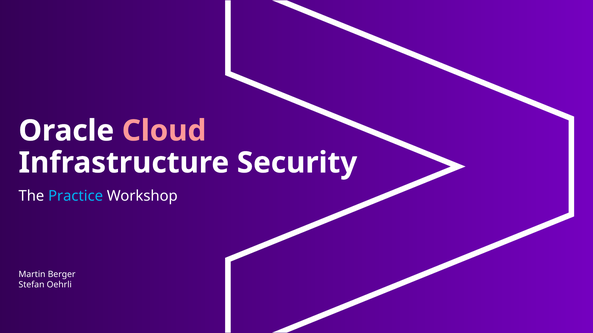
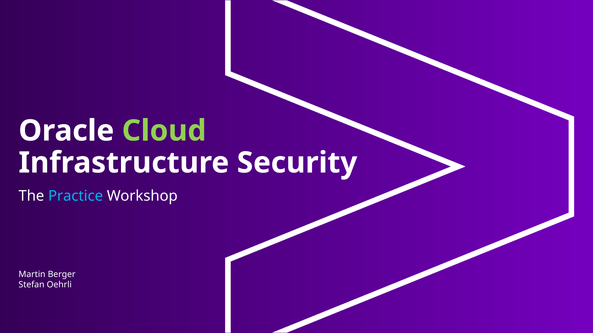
Cloud colour: pink -> light green
